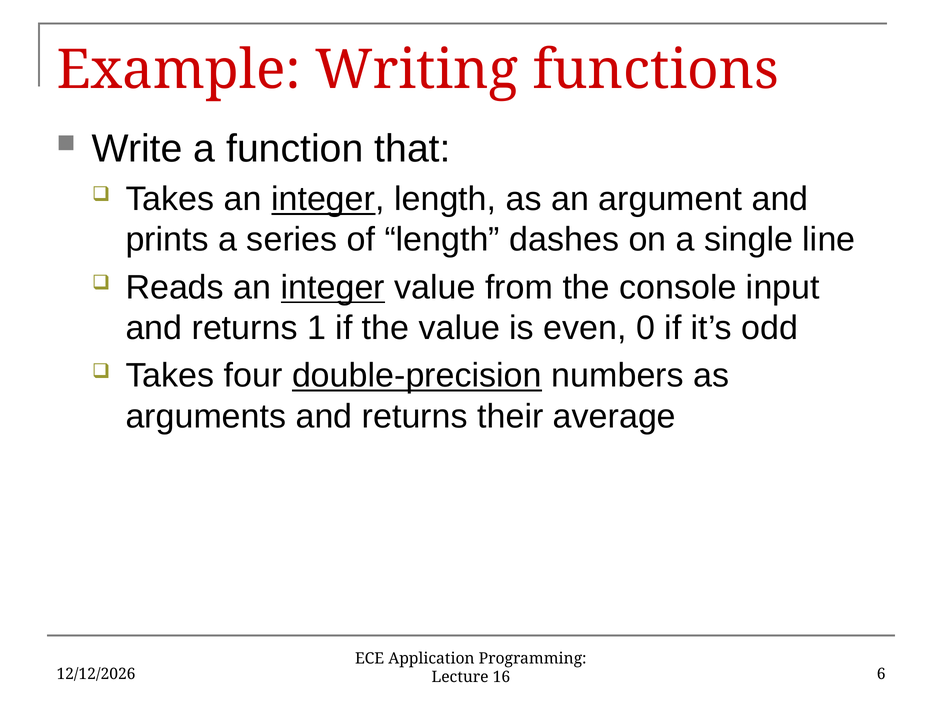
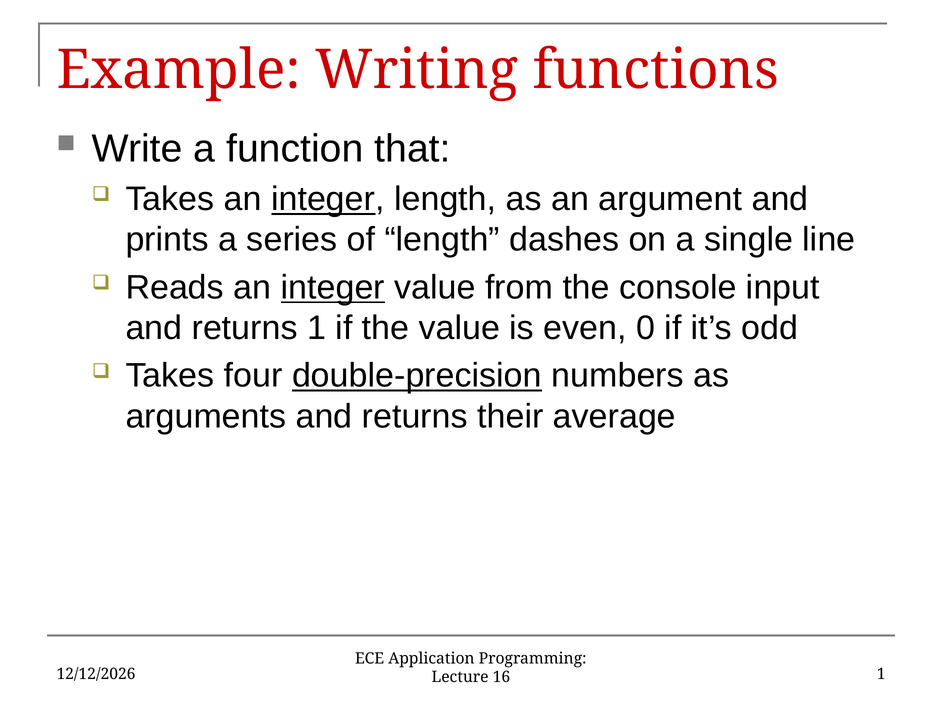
16 6: 6 -> 1
